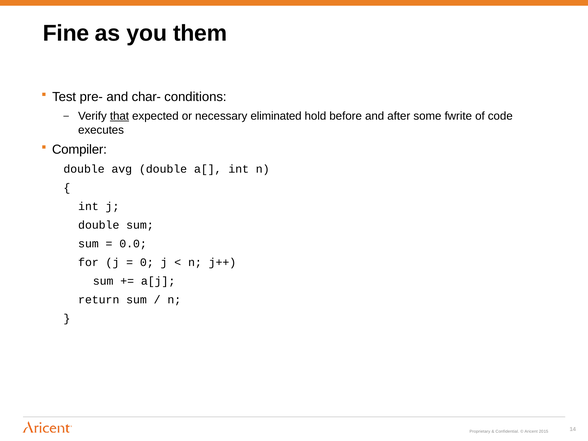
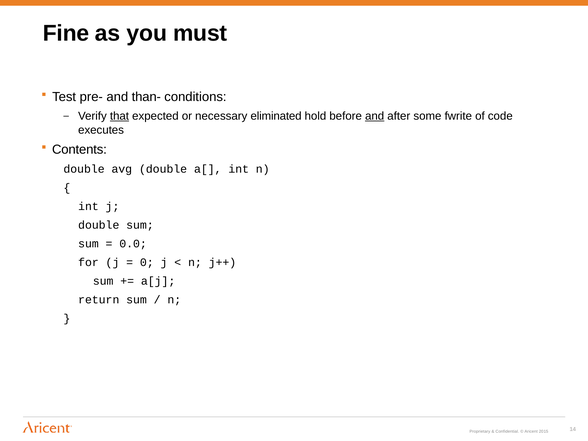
them: them -> must
char-: char- -> than-
and at (375, 116) underline: none -> present
Compiler: Compiler -> Contents
